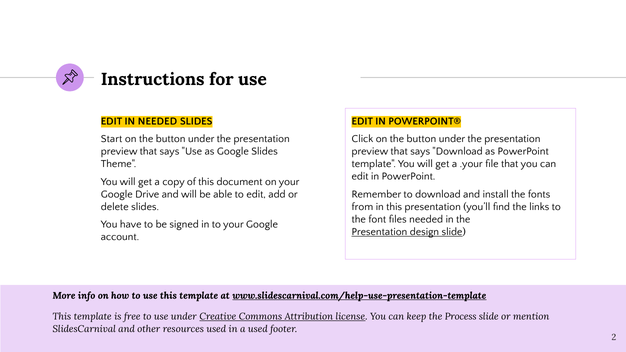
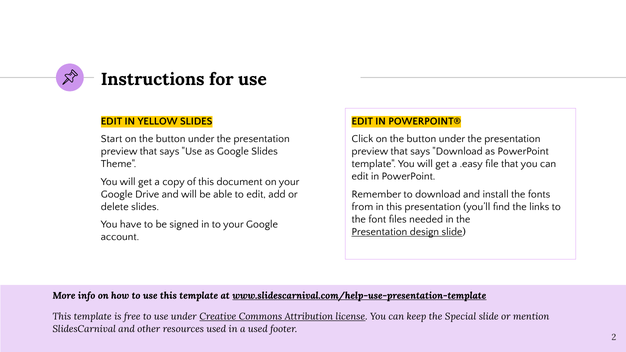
IN NEEDED: NEEDED -> YELLOW
.your: .your -> .easy
Process: Process -> Special
